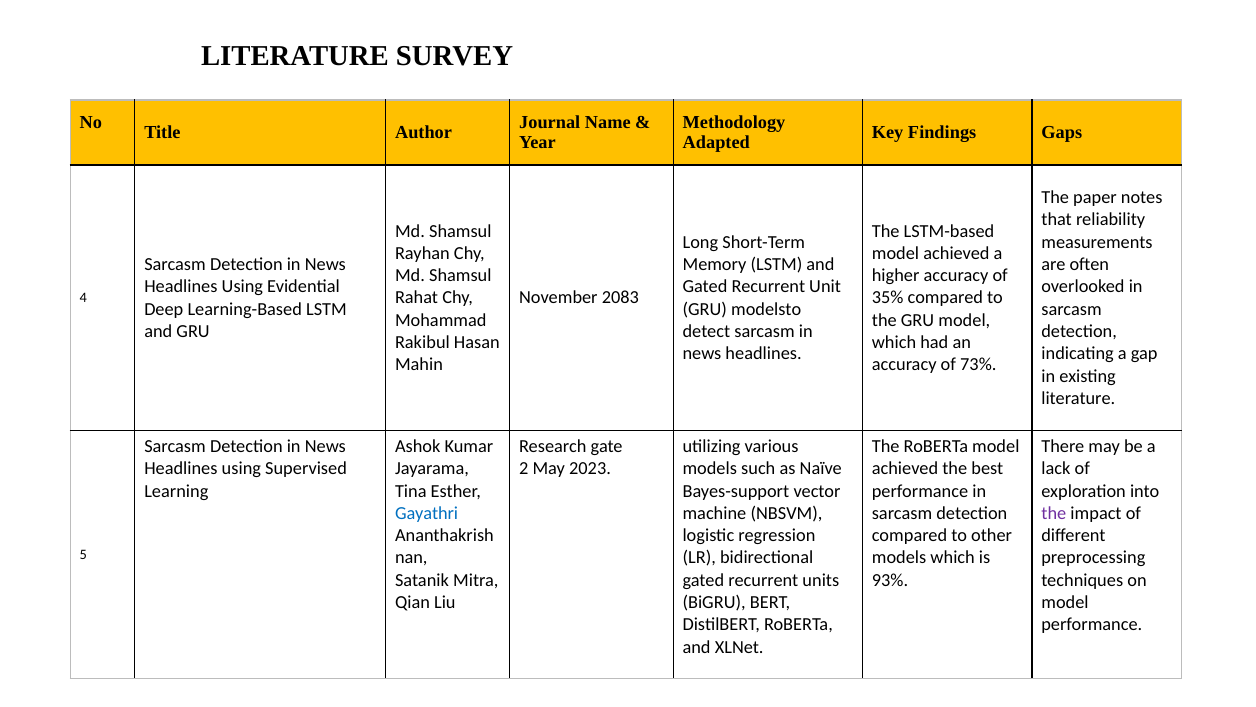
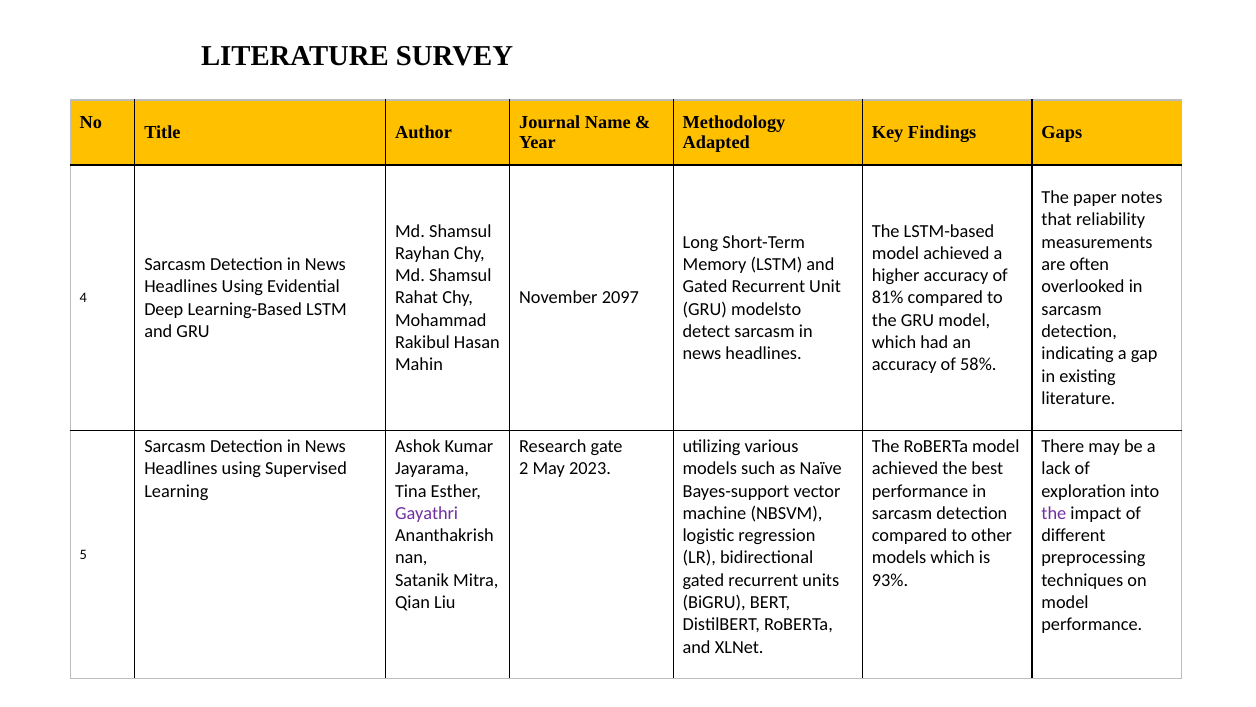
2083: 2083 -> 2097
35%: 35% -> 81%
73%: 73% -> 58%
Gayathri colour: blue -> purple
